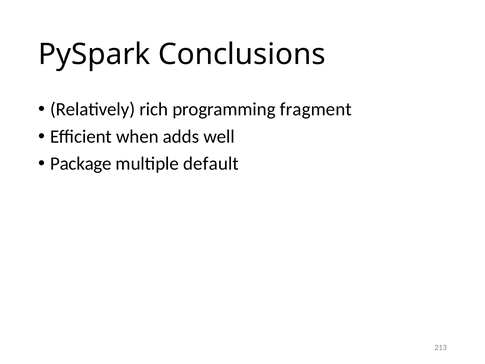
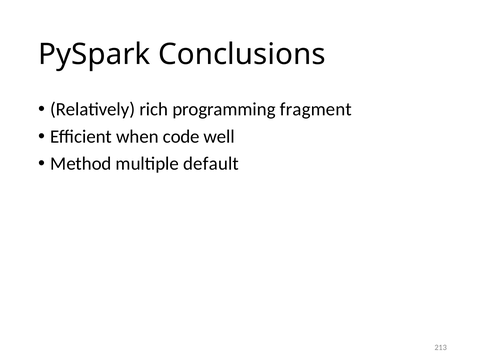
adds: adds -> code
Package: Package -> Method
